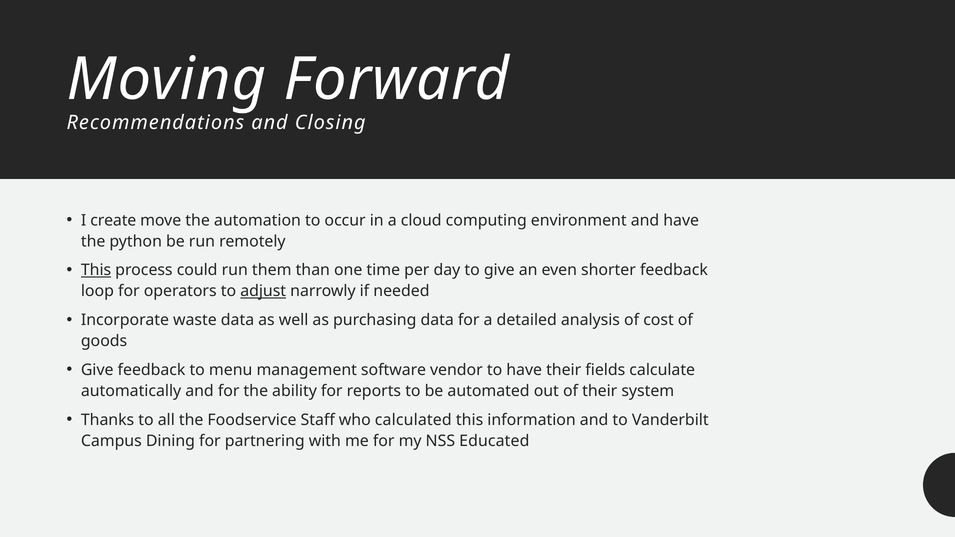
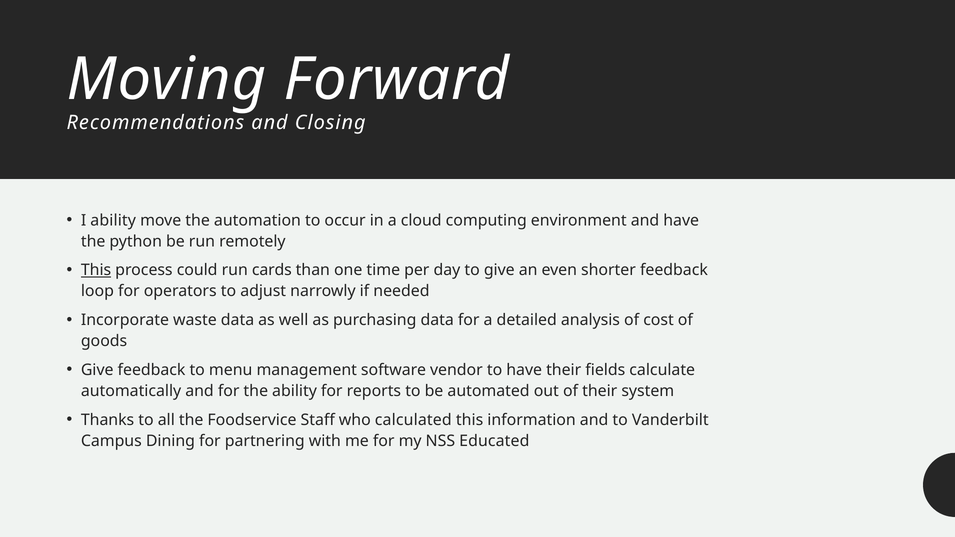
I create: create -> ability
them: them -> cards
adjust underline: present -> none
